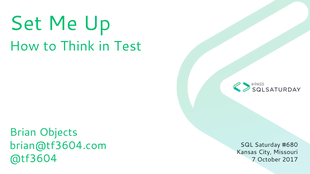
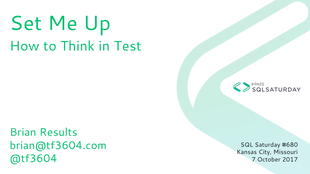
Objects: Objects -> Results
